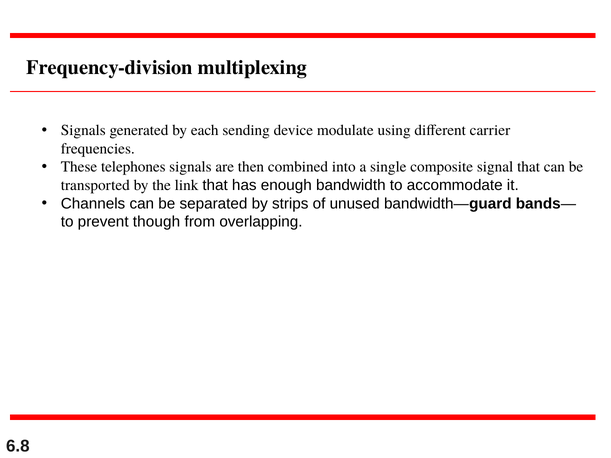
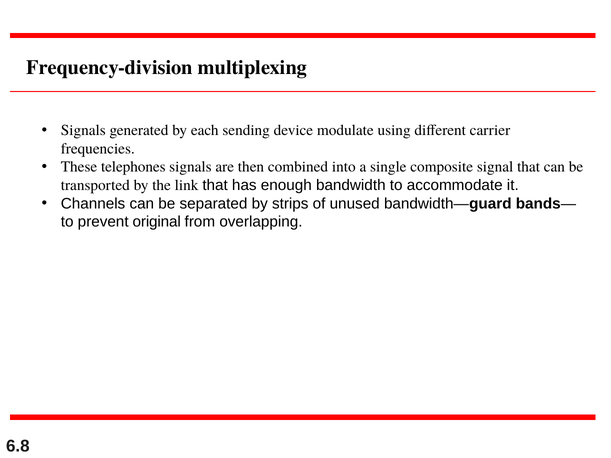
though: though -> original
